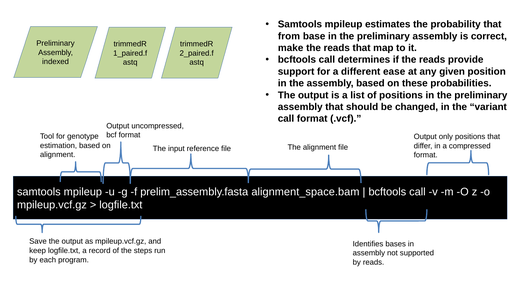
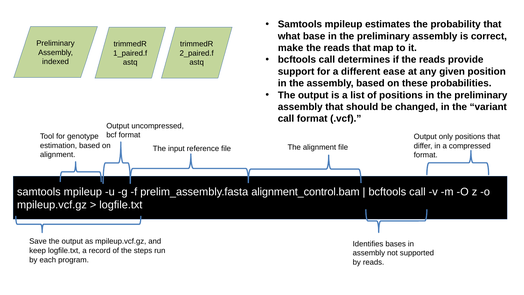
from: from -> what
alignment_space.bam: alignment_space.bam -> alignment_control.bam
